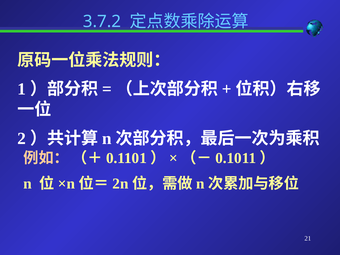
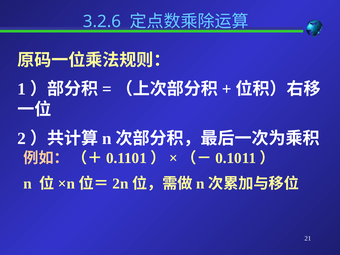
3.7.2: 3.7.2 -> 3.2.6
